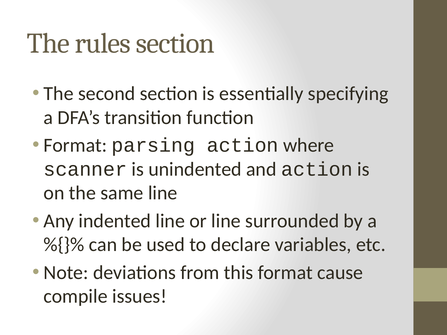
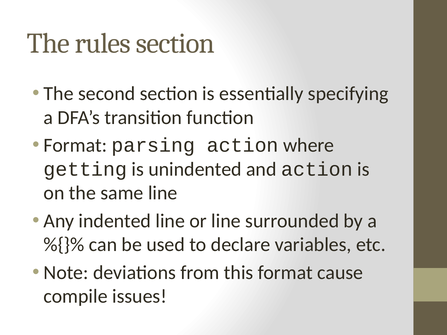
scanner: scanner -> getting
